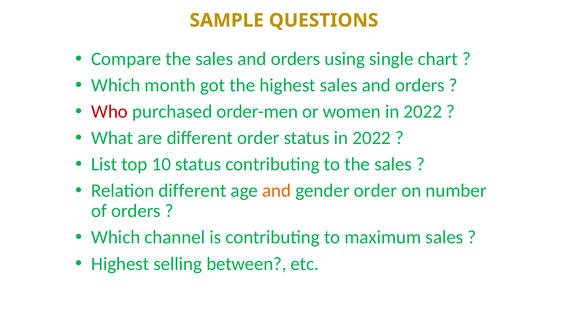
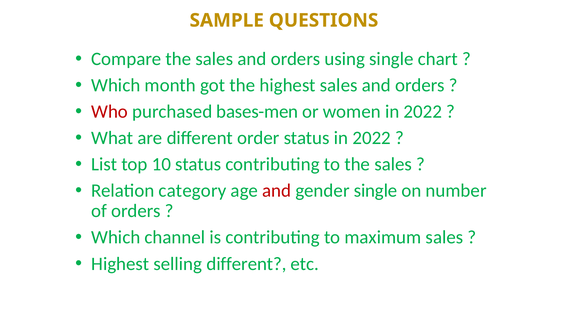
order-men: order-men -> bases-men
Relation different: different -> category
and at (277, 191) colour: orange -> red
gender order: order -> single
selling between: between -> different
